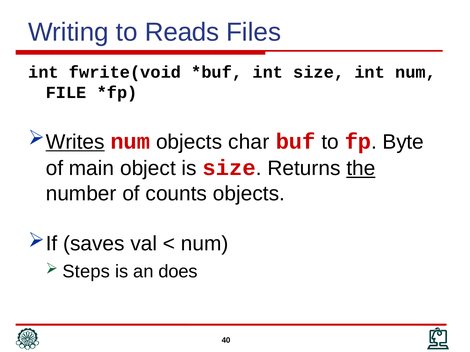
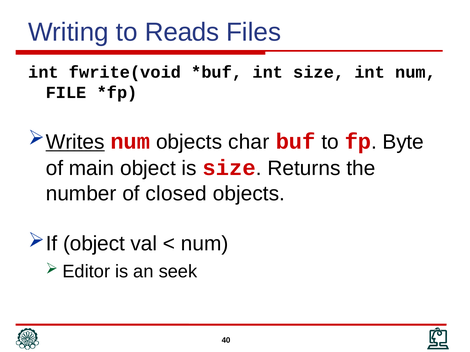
the underline: present -> none
counts: counts -> closed
saves at (94, 244): saves -> object
Steps: Steps -> Editor
does: does -> seek
